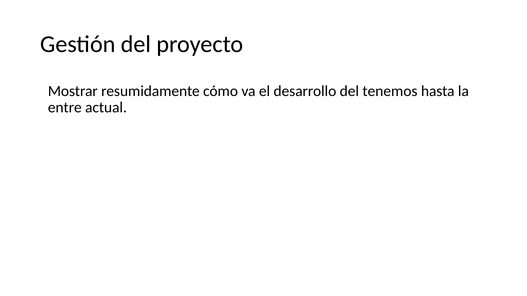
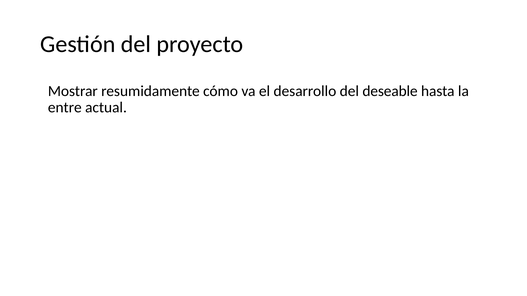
tenemos: tenemos -> deseable
